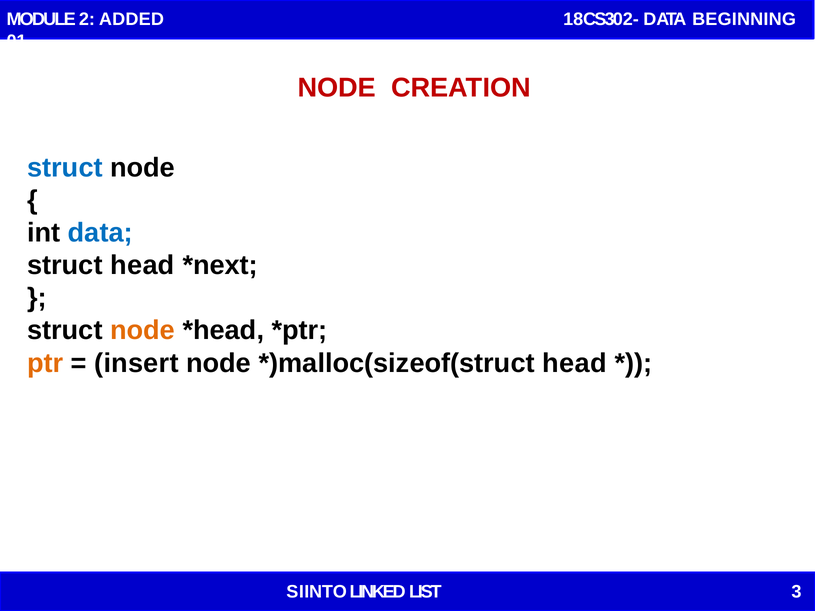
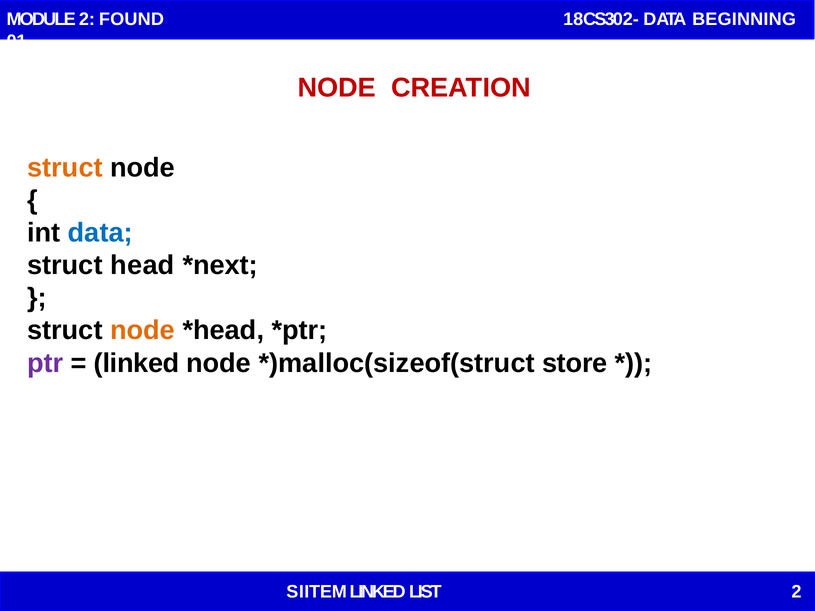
ADDED: ADDED -> FOUND
struct at (65, 168) colour: blue -> orange
ptr colour: orange -> purple
insert at (136, 363): insert -> linked
head at (574, 363): head -> store
INTO: INTO -> ITEM
LIST 3: 3 -> 2
